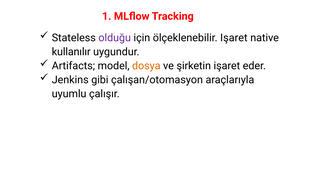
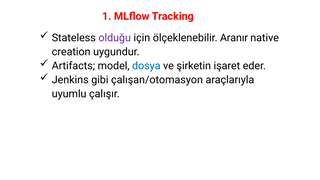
ölçeklenebilir Işaret: Işaret -> Aranır
kullanılır: kullanılır -> creation
dosya colour: orange -> blue
